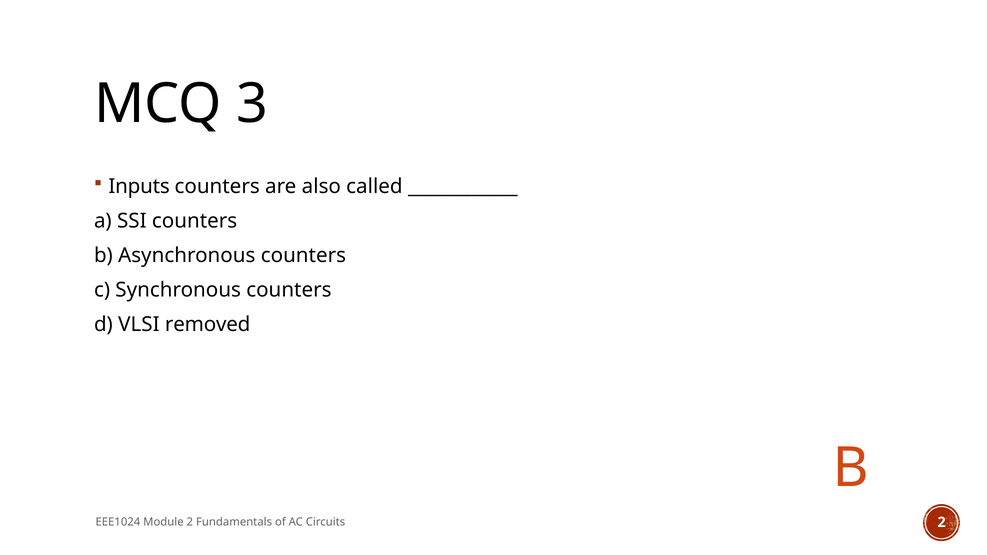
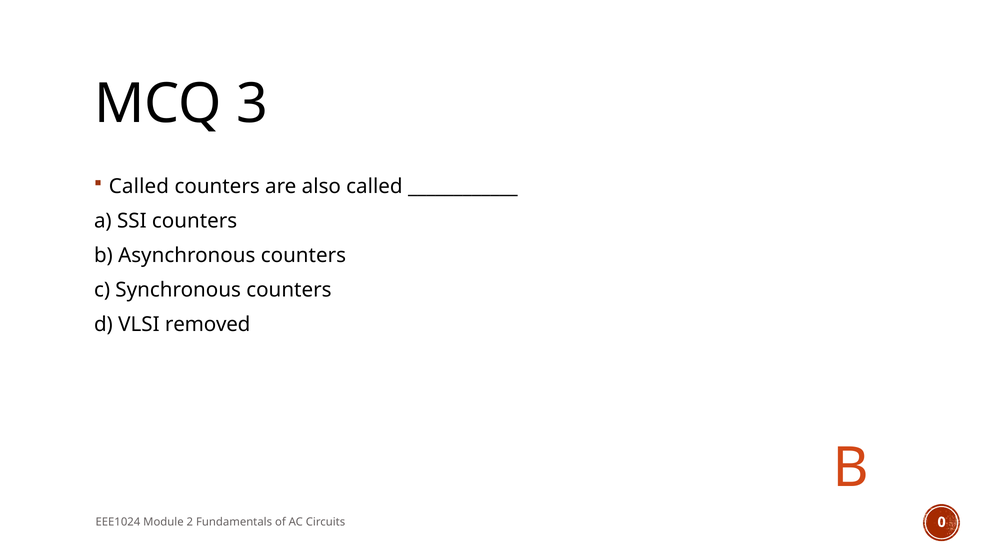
Inputs at (139, 186): Inputs -> Called
Circuits 2: 2 -> 0
